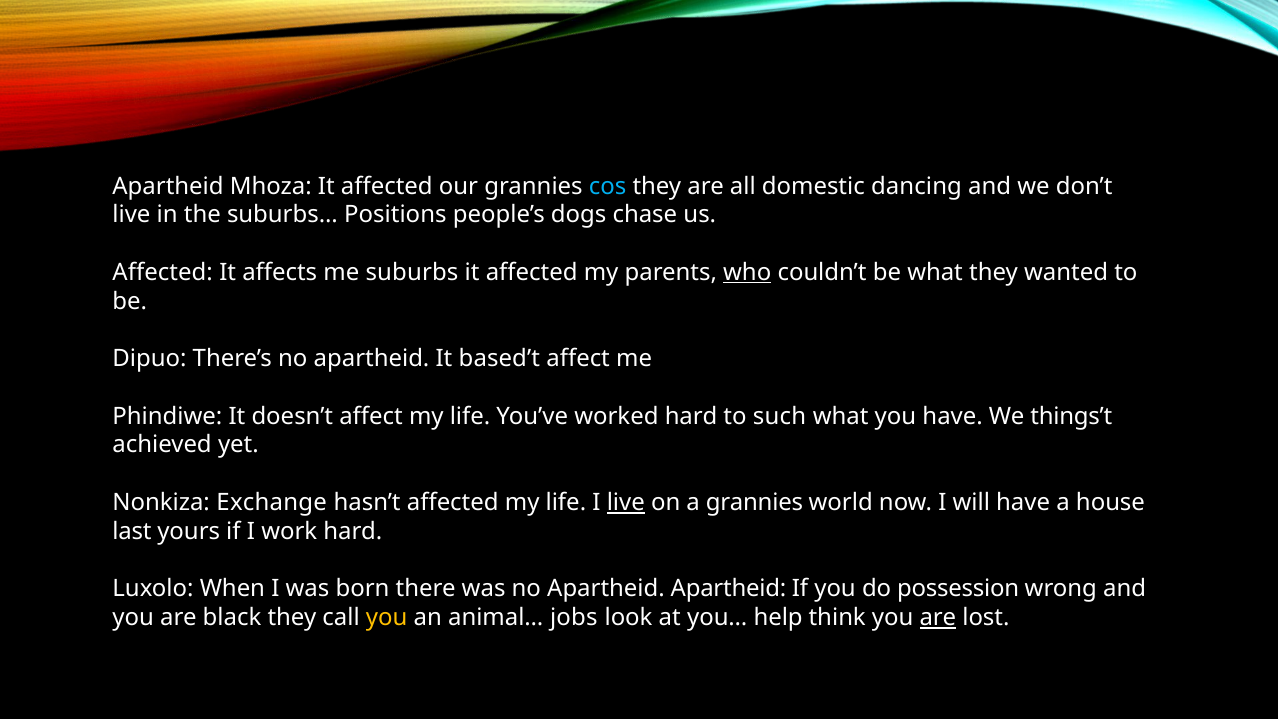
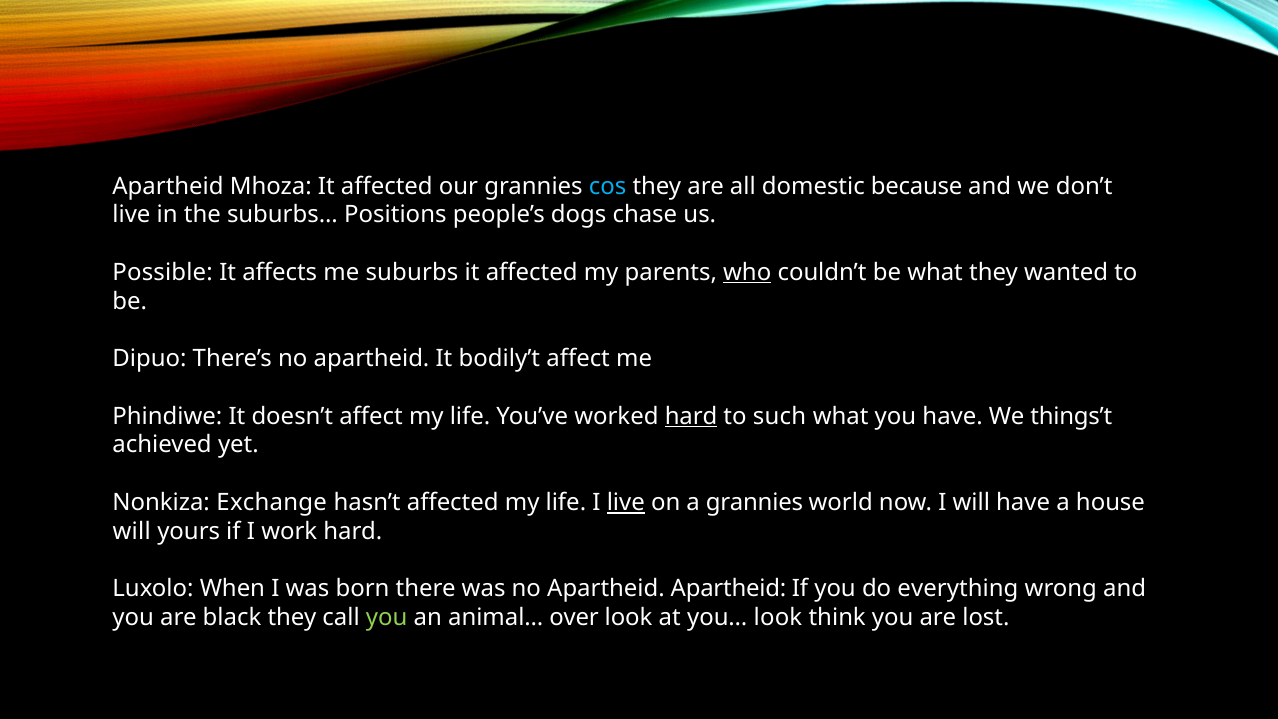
dancing: dancing -> because
Affected at (163, 272): Affected -> Possible
based’t: based’t -> bodily’t
hard at (691, 416) underline: none -> present
last at (132, 531): last -> will
possession: possession -> everything
you at (387, 617) colour: yellow -> light green
jobs: jobs -> over
you… help: help -> look
are at (938, 617) underline: present -> none
